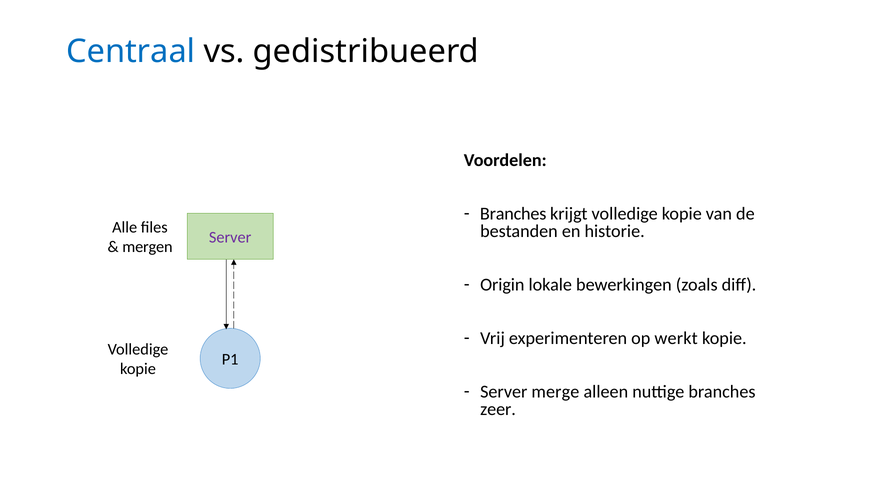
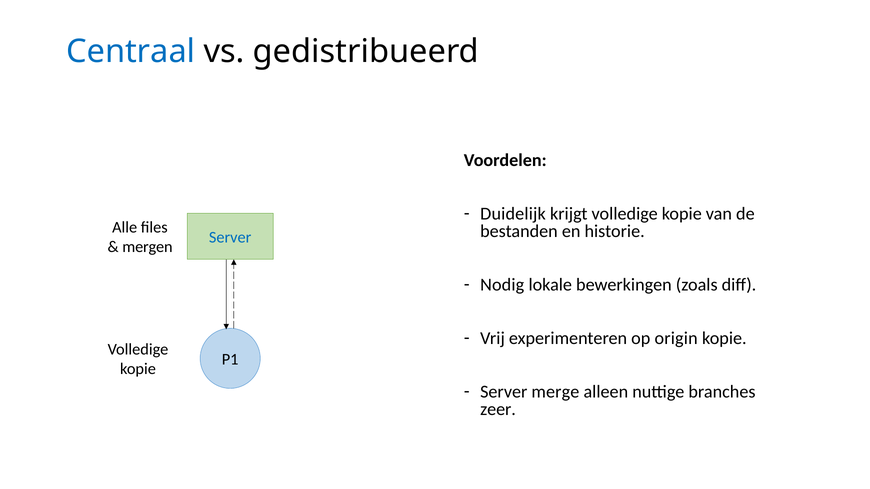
Branches at (513, 214): Branches -> Duidelijk
Server at (230, 238) colour: purple -> blue
Origin: Origin -> Nodig
werkt: werkt -> origin
